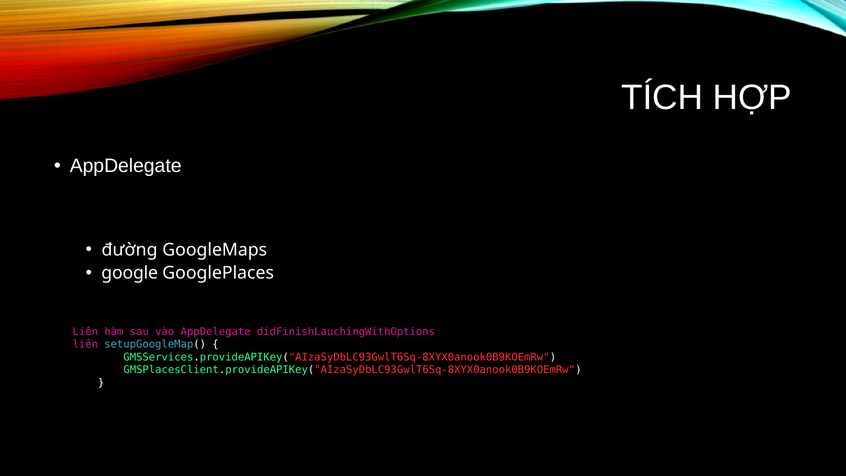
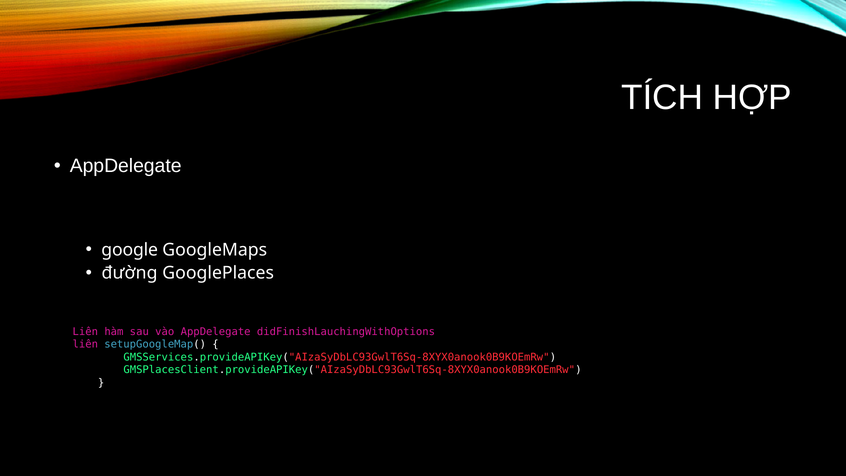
đường: đường -> google
google: google -> đường
